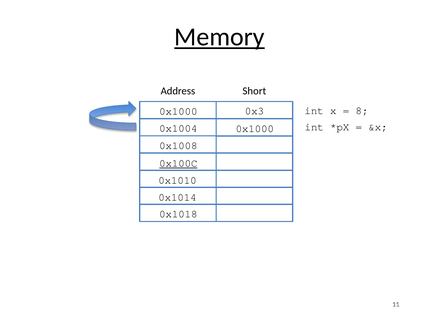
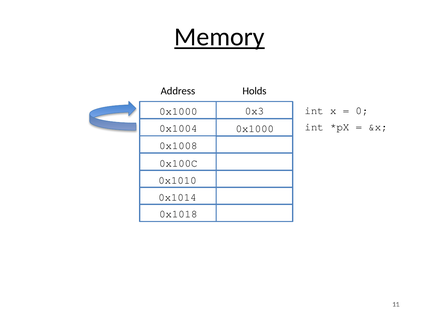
Short: Short -> Holds
8: 8 -> 0
0x100C underline: present -> none
